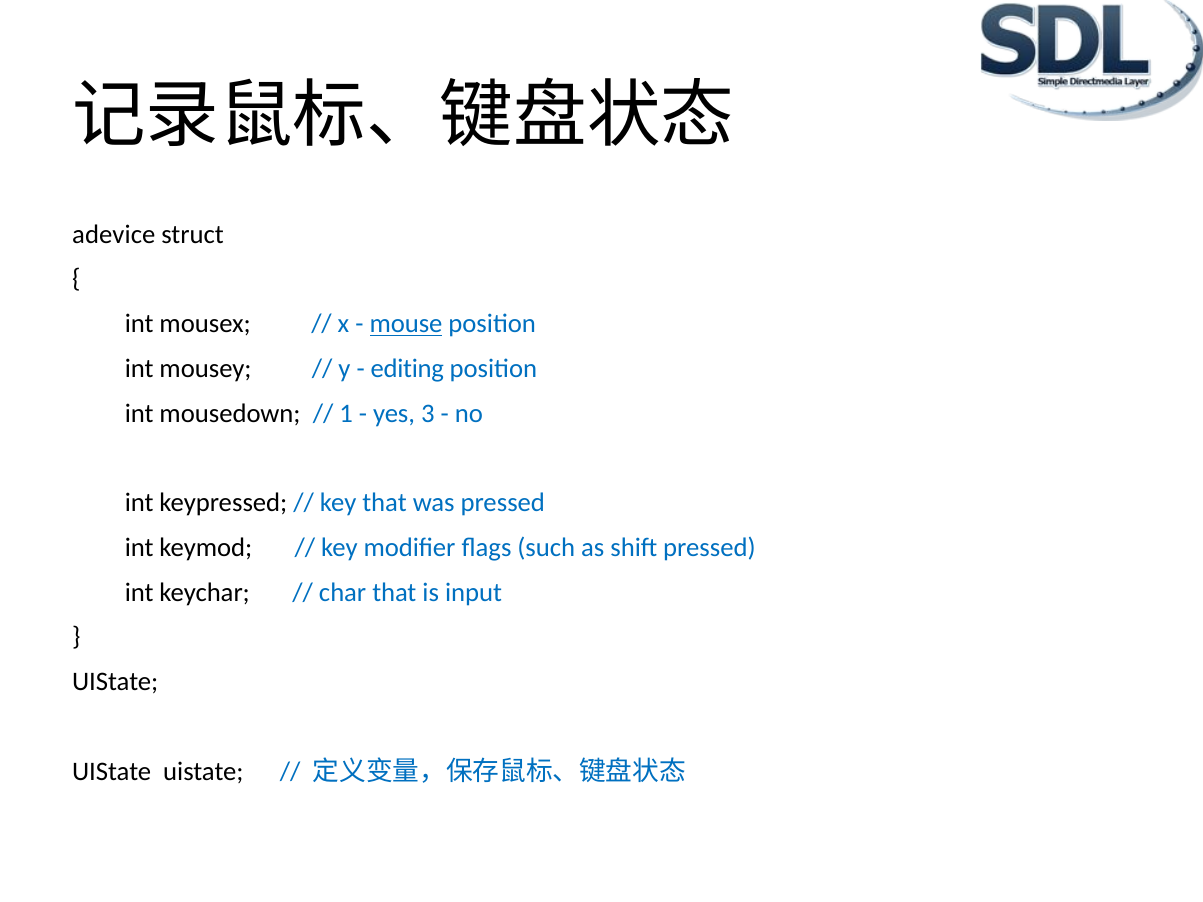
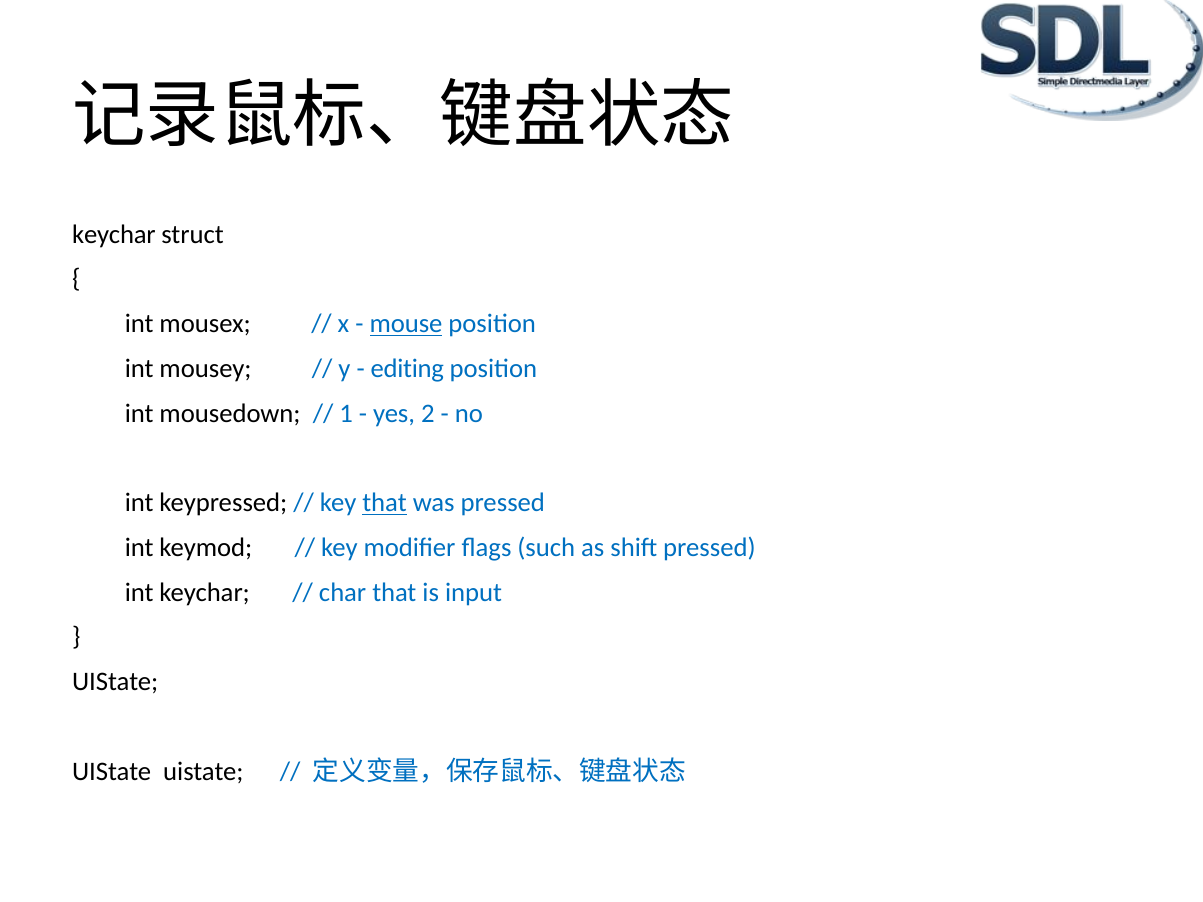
adevice at (114, 234): adevice -> keychar
3: 3 -> 2
that at (385, 503) underline: none -> present
